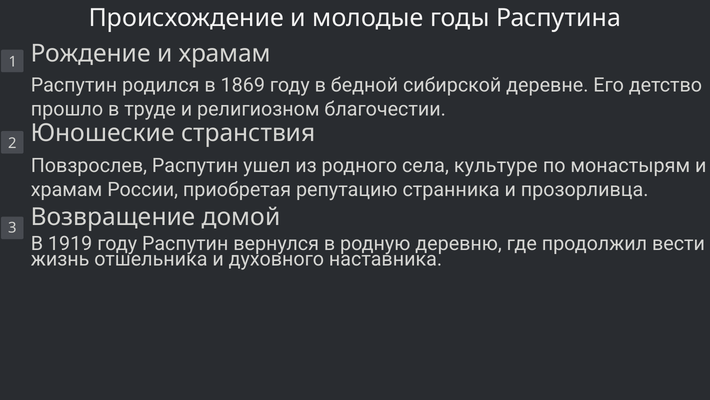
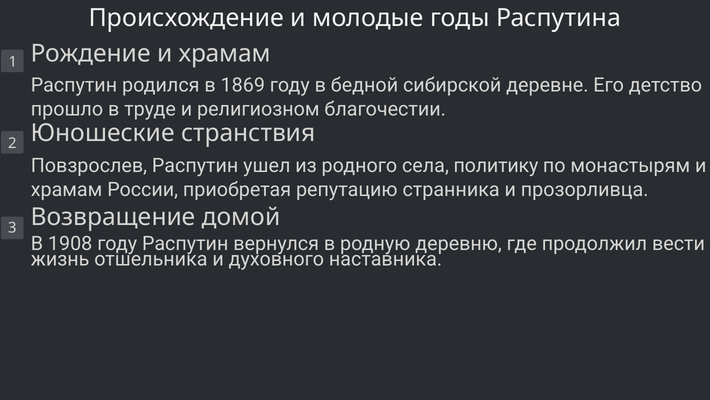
культуре: культуре -> политику
1919: 1919 -> 1908
